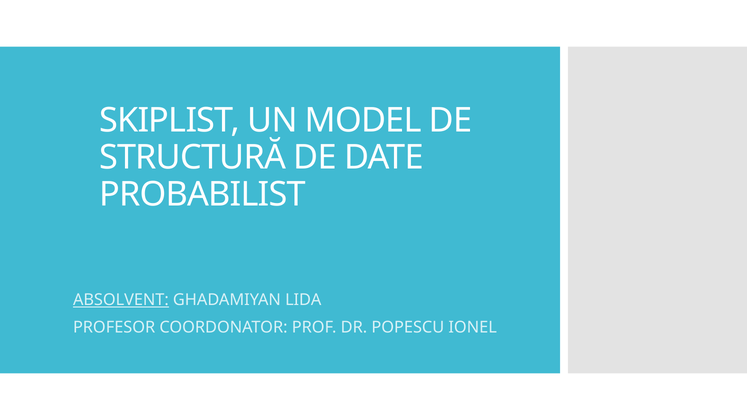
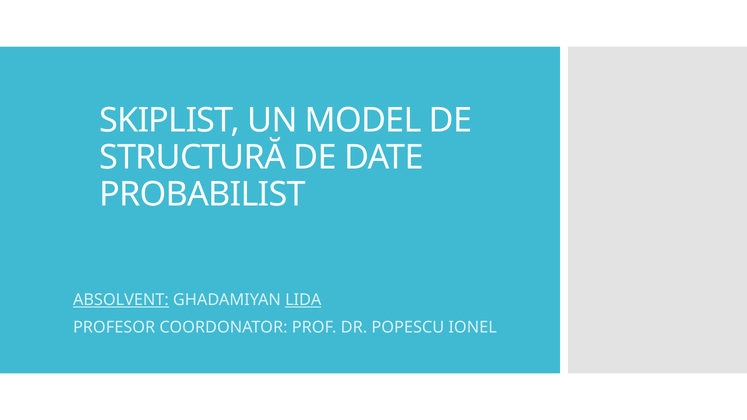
LIDA underline: none -> present
